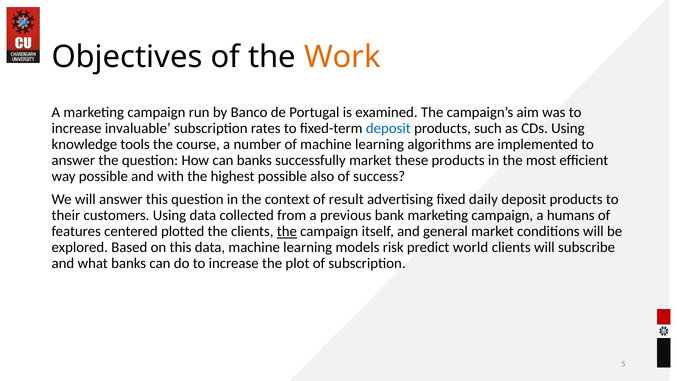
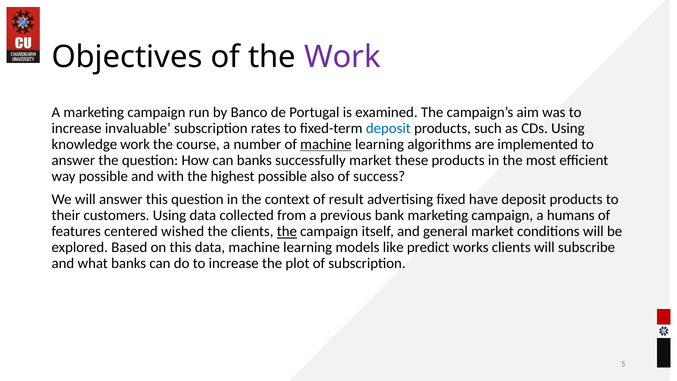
Work at (342, 57) colour: orange -> purple
knowledge tools: tools -> work
machine at (326, 144) underline: none -> present
daily: daily -> have
plotted: plotted -> wished
risk: risk -> like
world: world -> works
